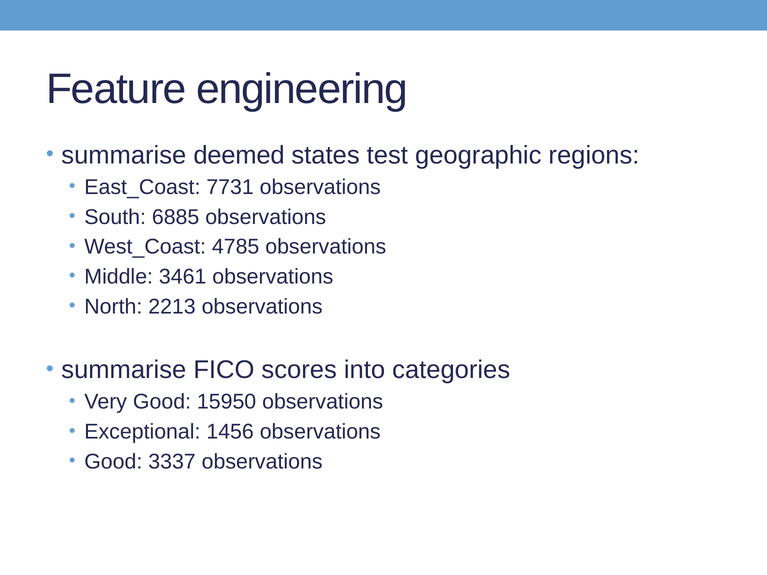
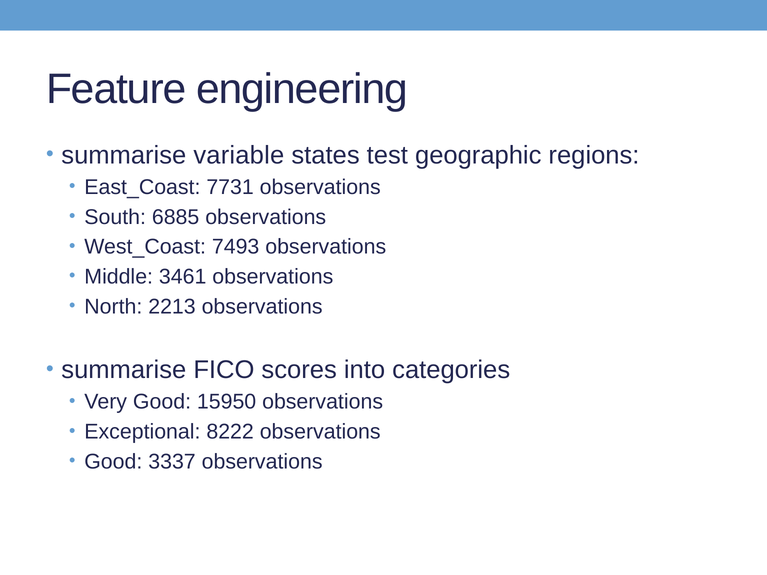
deemed: deemed -> variable
4785: 4785 -> 7493
1456: 1456 -> 8222
